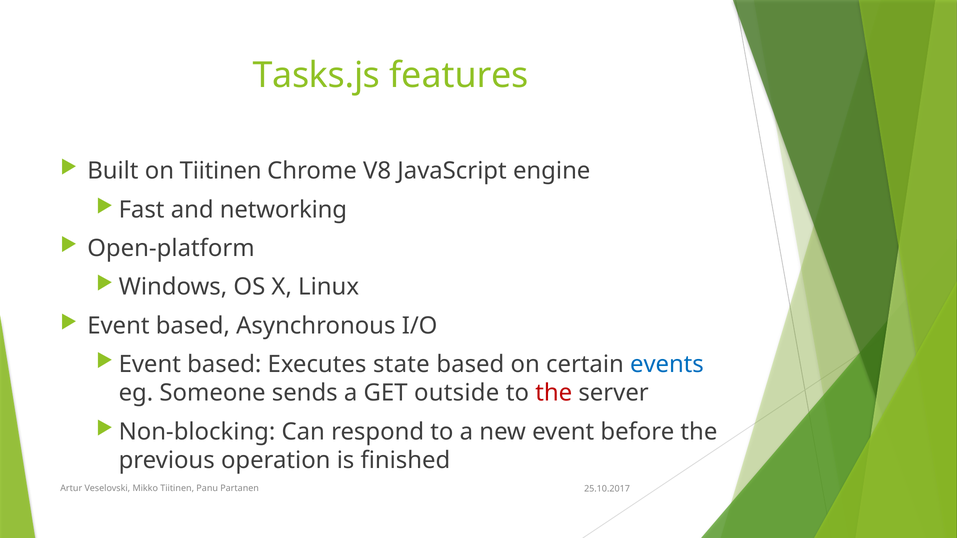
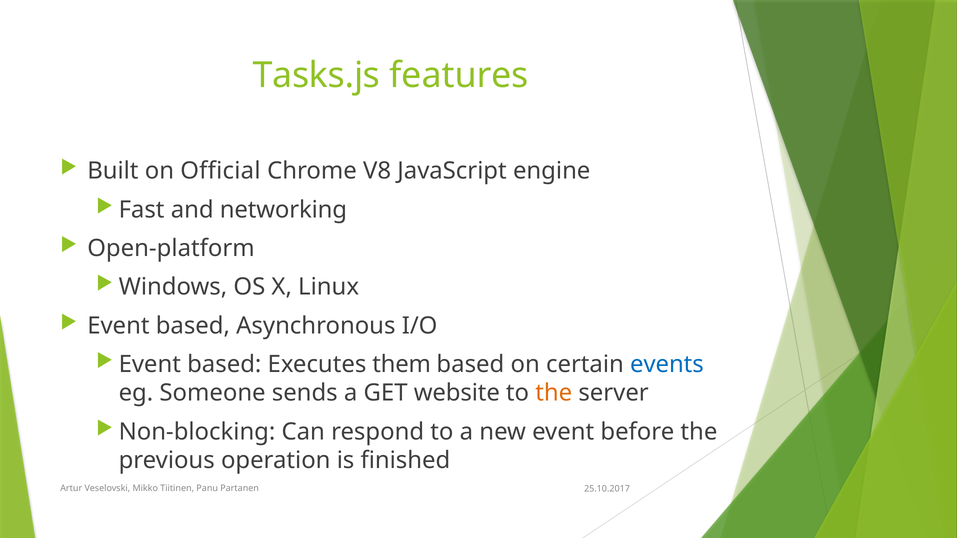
on Tiitinen: Tiitinen -> Official
state: state -> them
outside: outside -> website
the at (554, 393) colour: red -> orange
